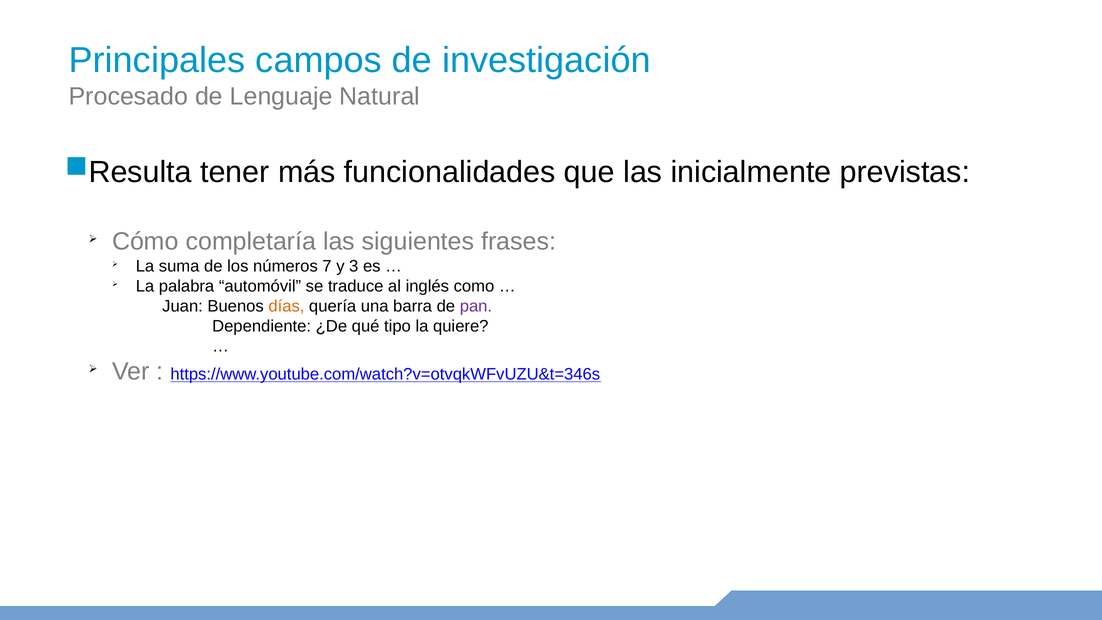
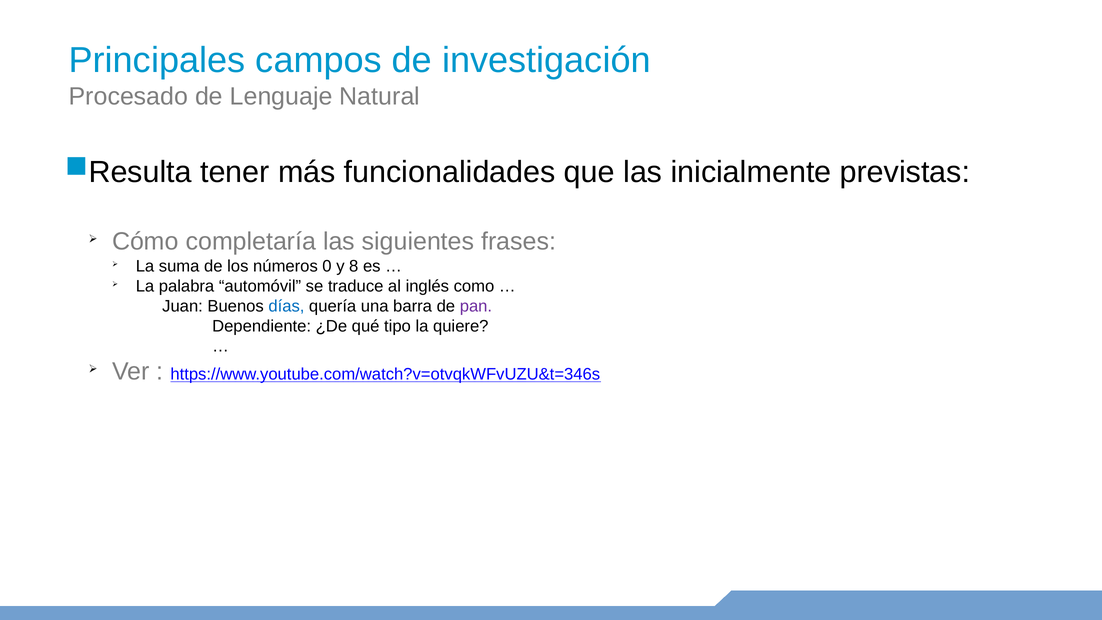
7: 7 -> 0
3: 3 -> 8
días colour: orange -> blue
